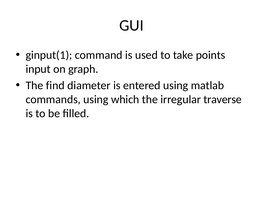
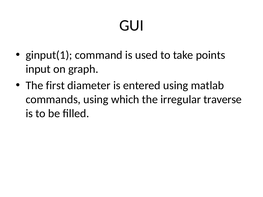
find: find -> first
